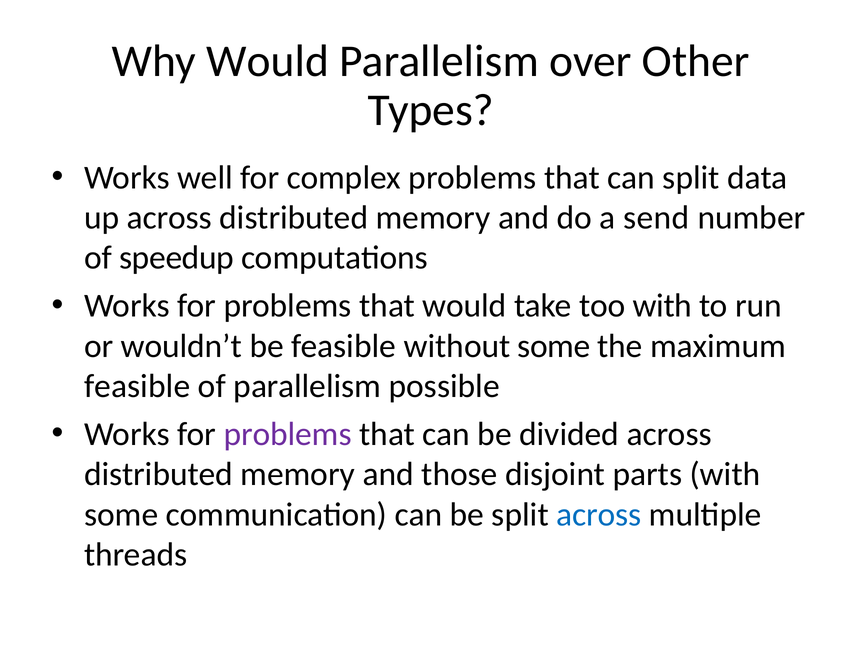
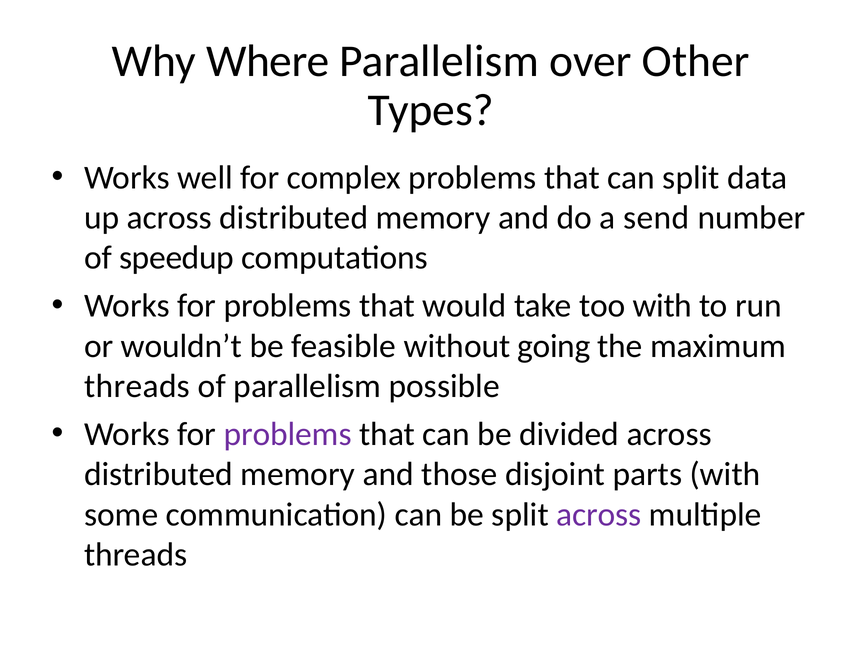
Why Would: Would -> Where
without some: some -> going
feasible at (137, 387): feasible -> threads
across at (599, 515) colour: blue -> purple
